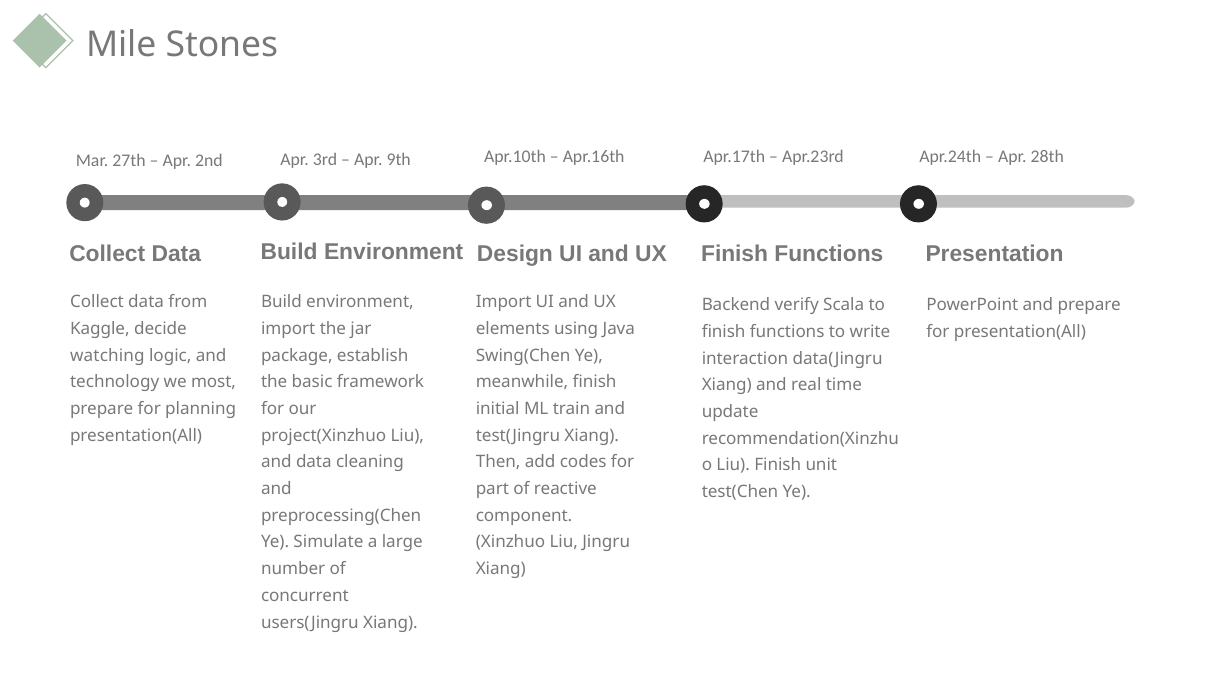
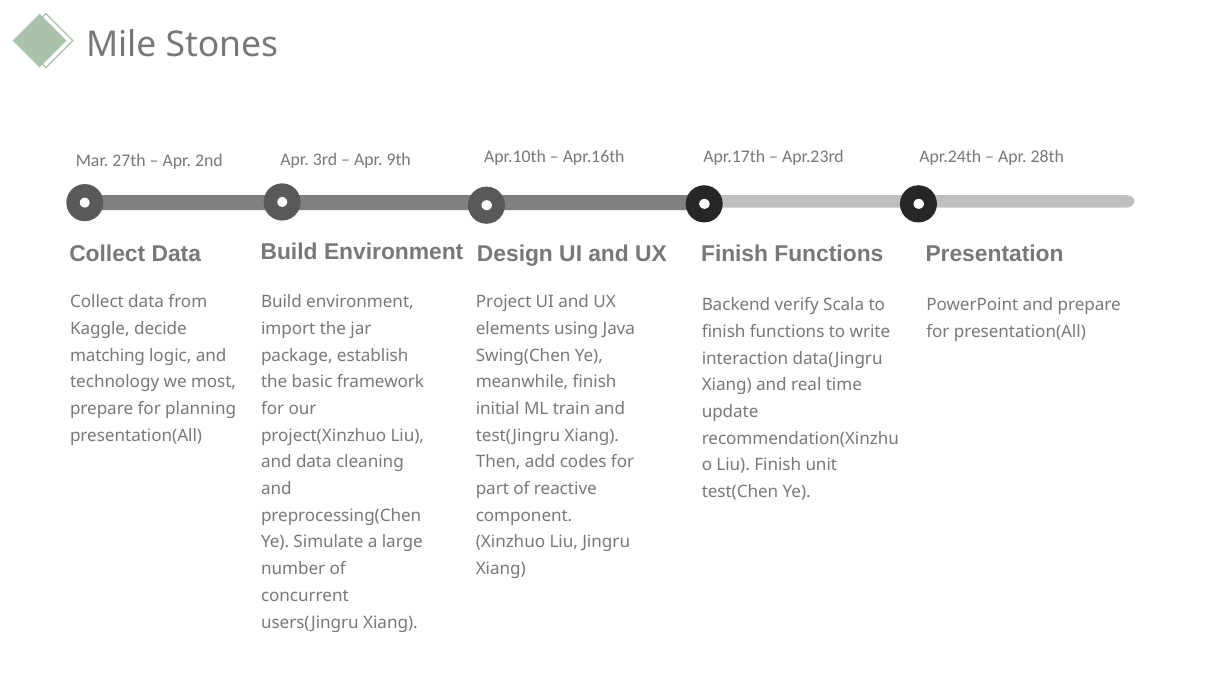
Import at (504, 302): Import -> Project
watching: watching -> matching
